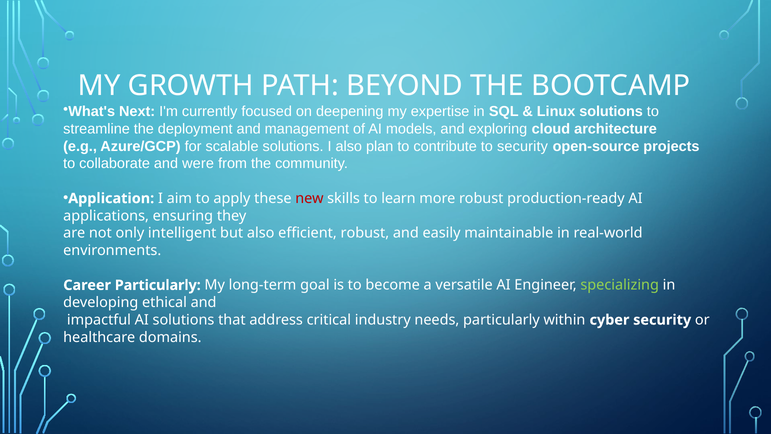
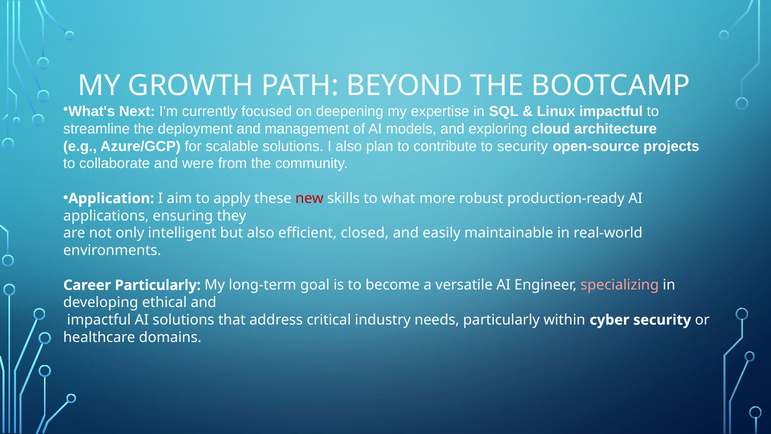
Linux solutions: solutions -> impactful
learn: learn -> what
efficient robust: robust -> closed
specializing colour: light green -> pink
